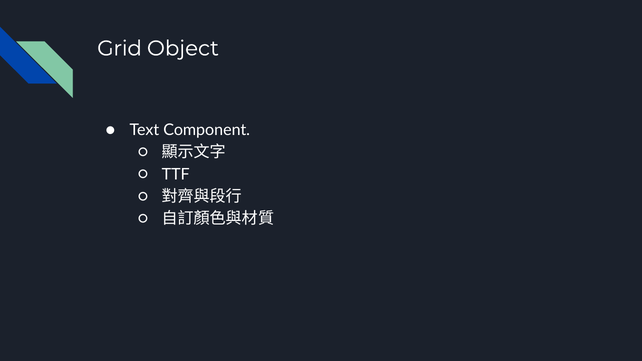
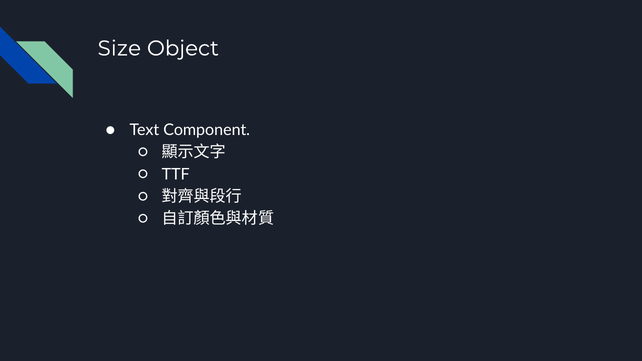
Grid: Grid -> Size
